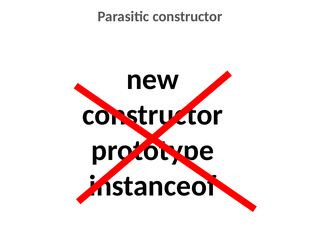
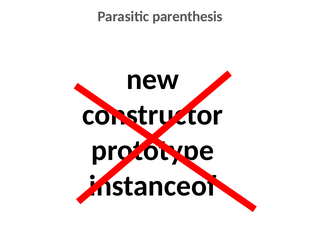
Parasitic constructor: constructor -> parenthesis
